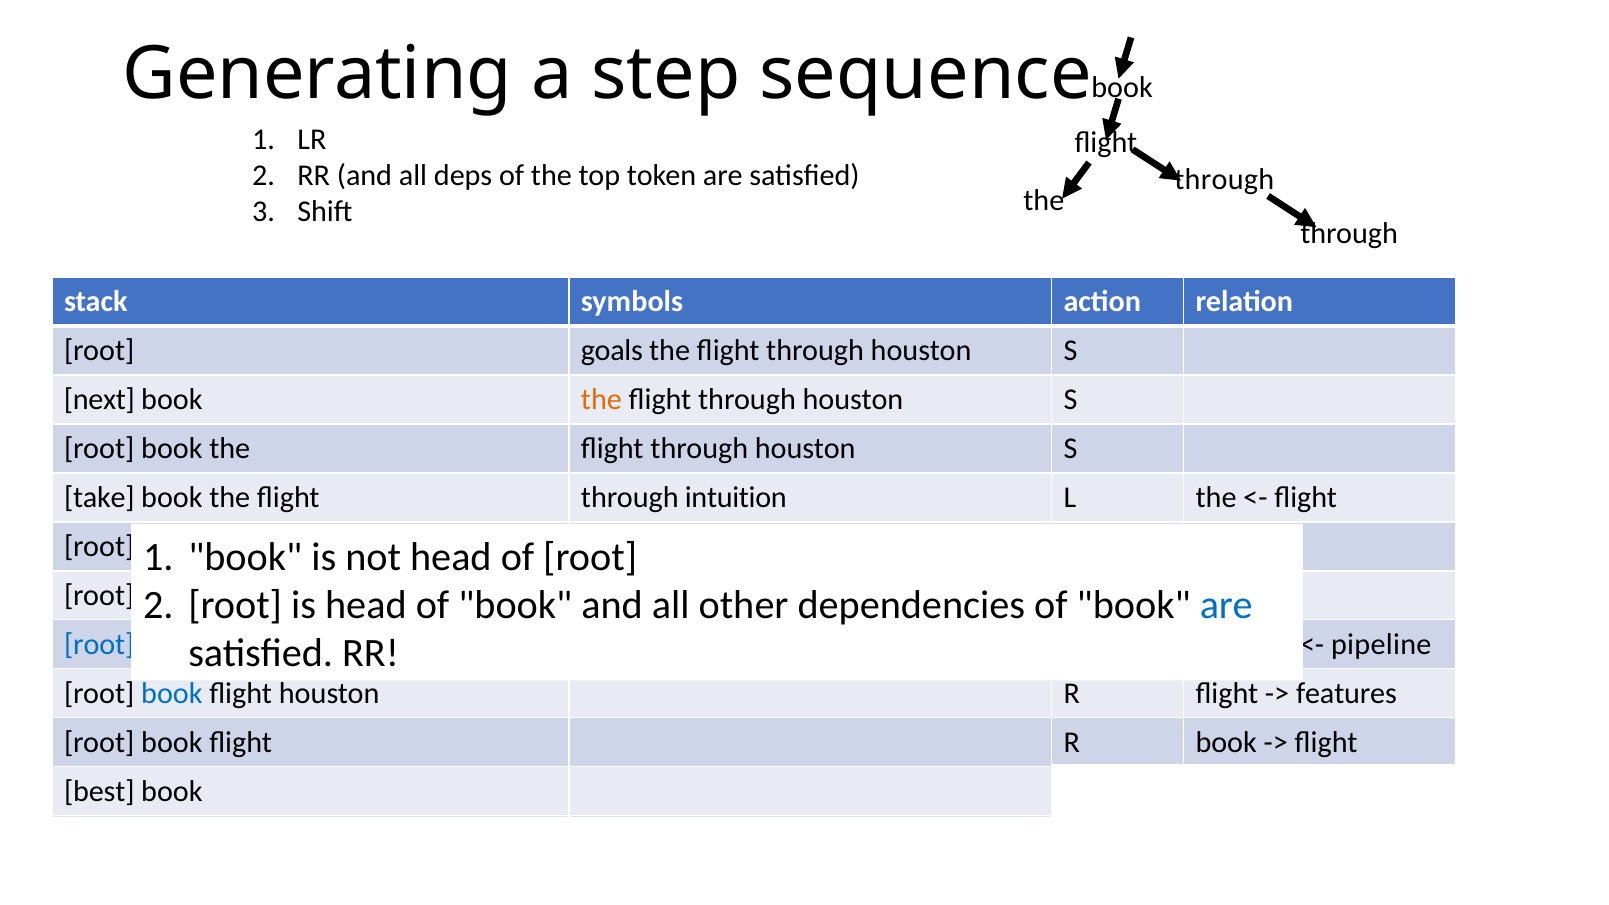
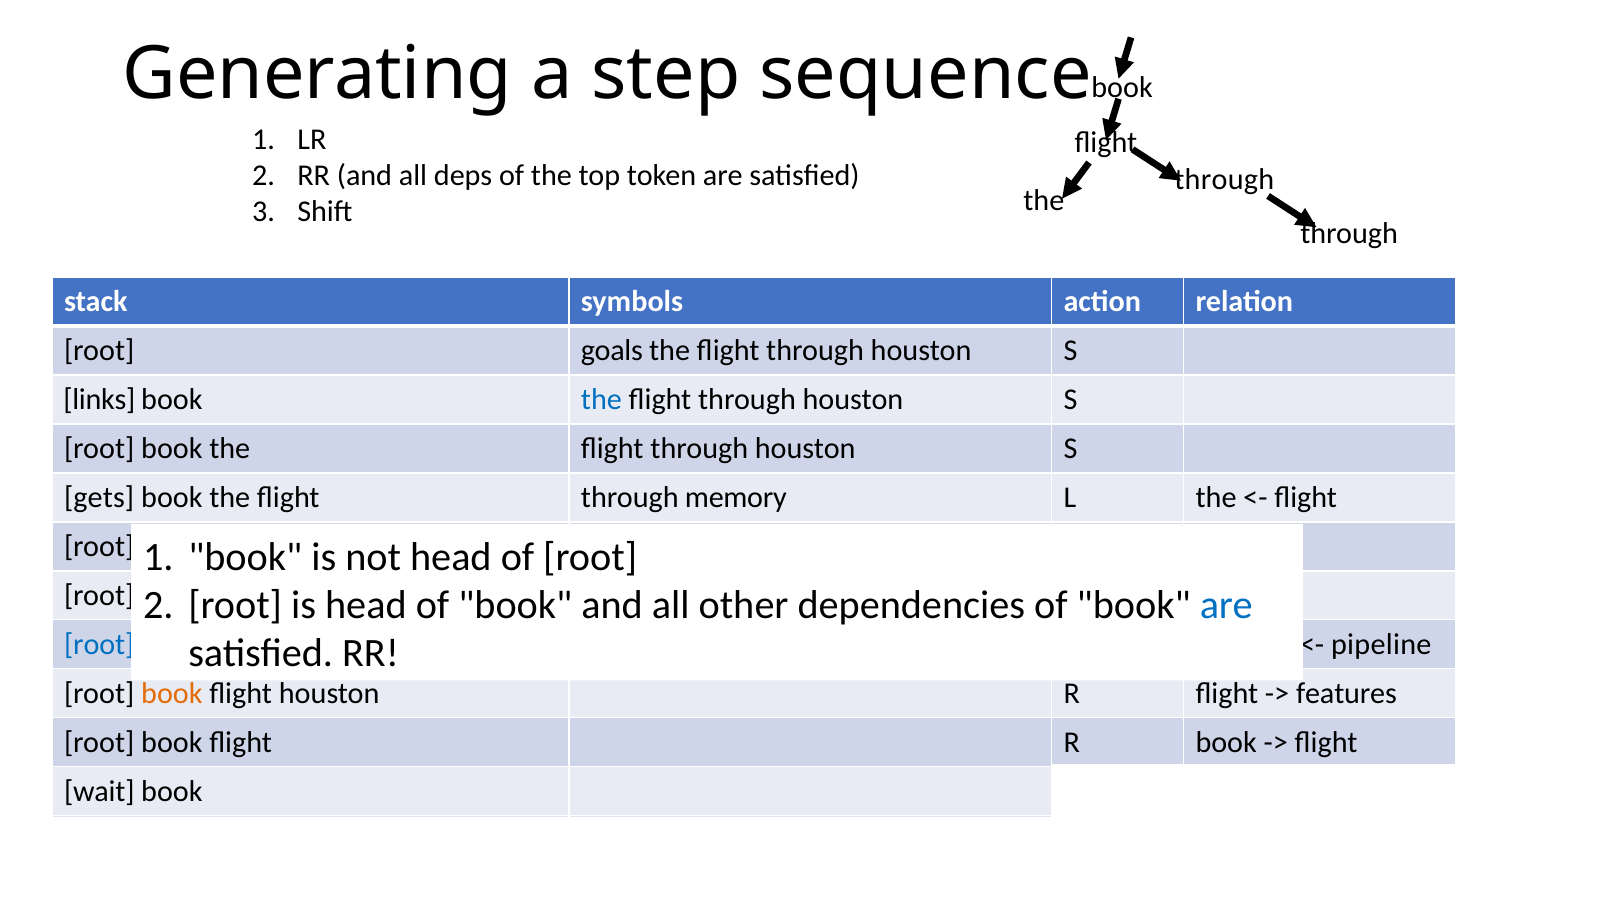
next: next -> links
the at (601, 400) colour: orange -> blue
take: take -> gets
intuition: intuition -> memory
book at (172, 694) colour: blue -> orange
best: best -> wait
